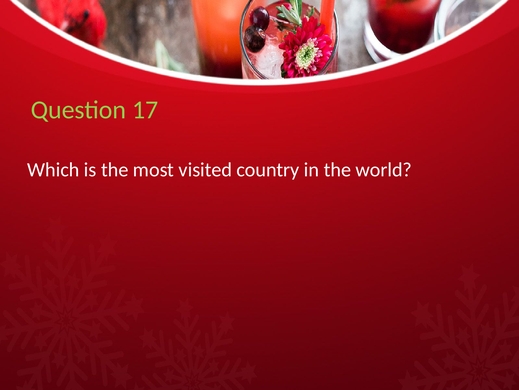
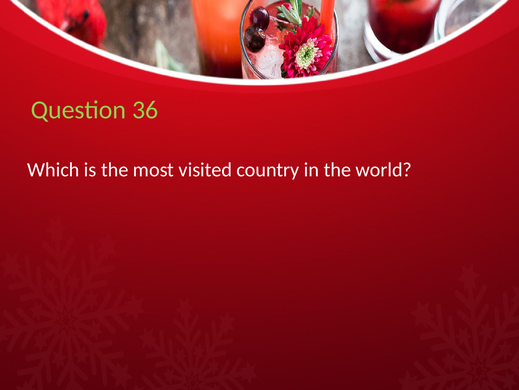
17: 17 -> 36
